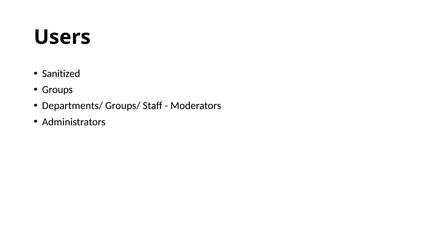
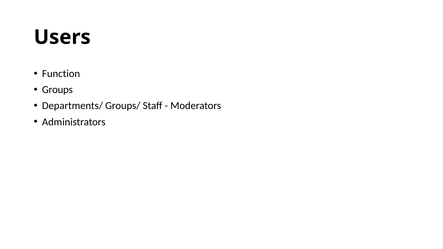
Sanitized: Sanitized -> Function
